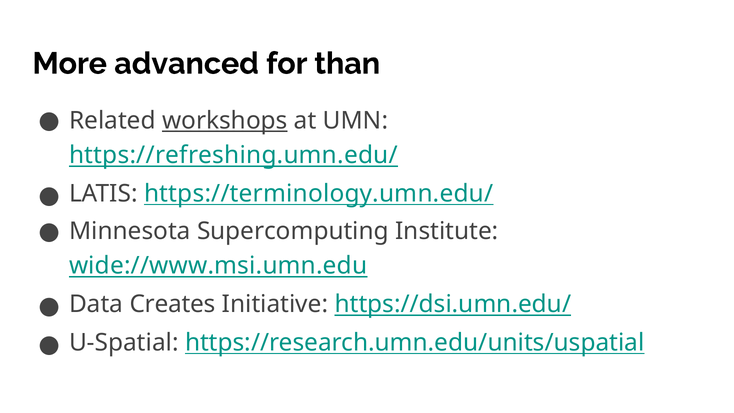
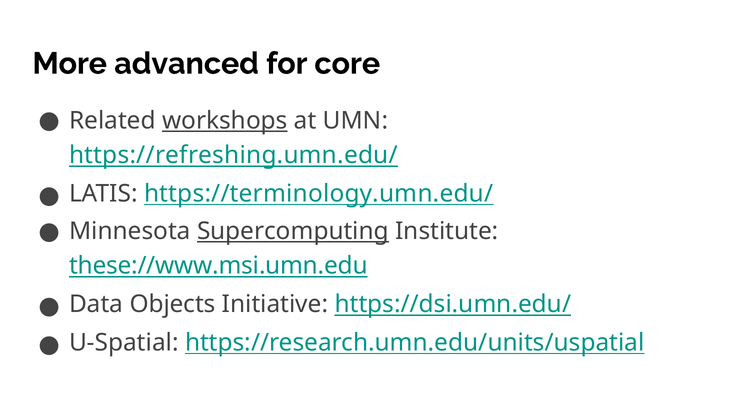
than: than -> core
Supercomputing underline: none -> present
wide://www.msi.umn.edu: wide://www.msi.umn.edu -> these://www.msi.umn.edu
Creates: Creates -> Objects
